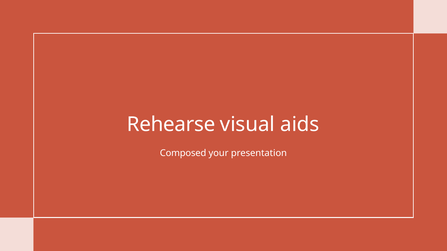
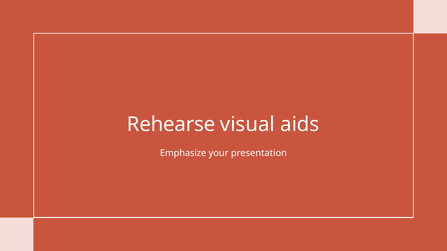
Composed: Composed -> Emphasize
